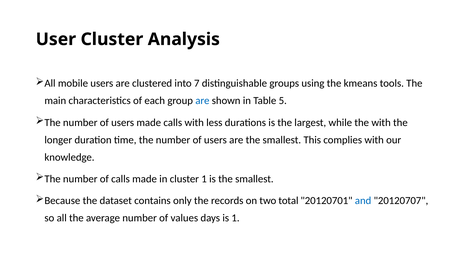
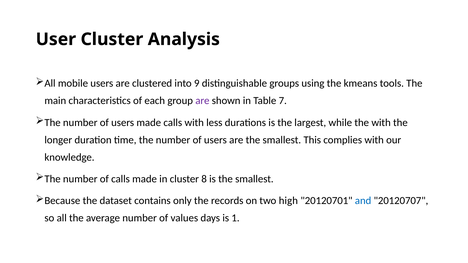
7: 7 -> 9
are at (202, 101) colour: blue -> purple
5: 5 -> 7
cluster 1: 1 -> 8
total: total -> high
